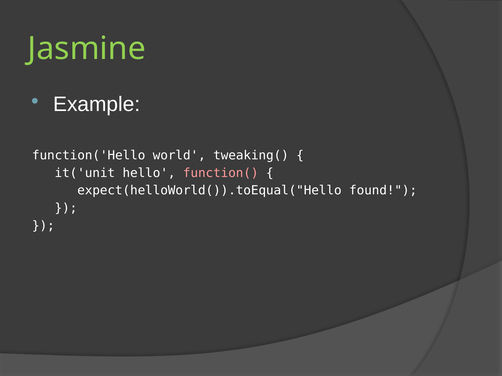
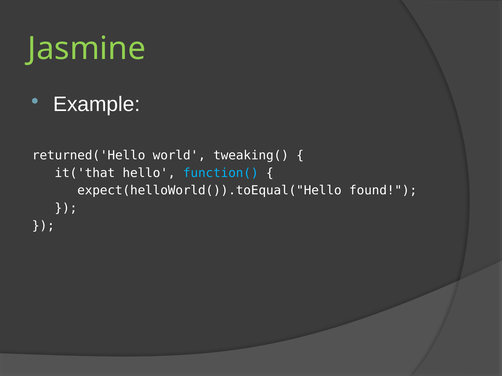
function('Hello: function('Hello -> returned('Hello
it('unit: it('unit -> it('that
function( colour: pink -> light blue
